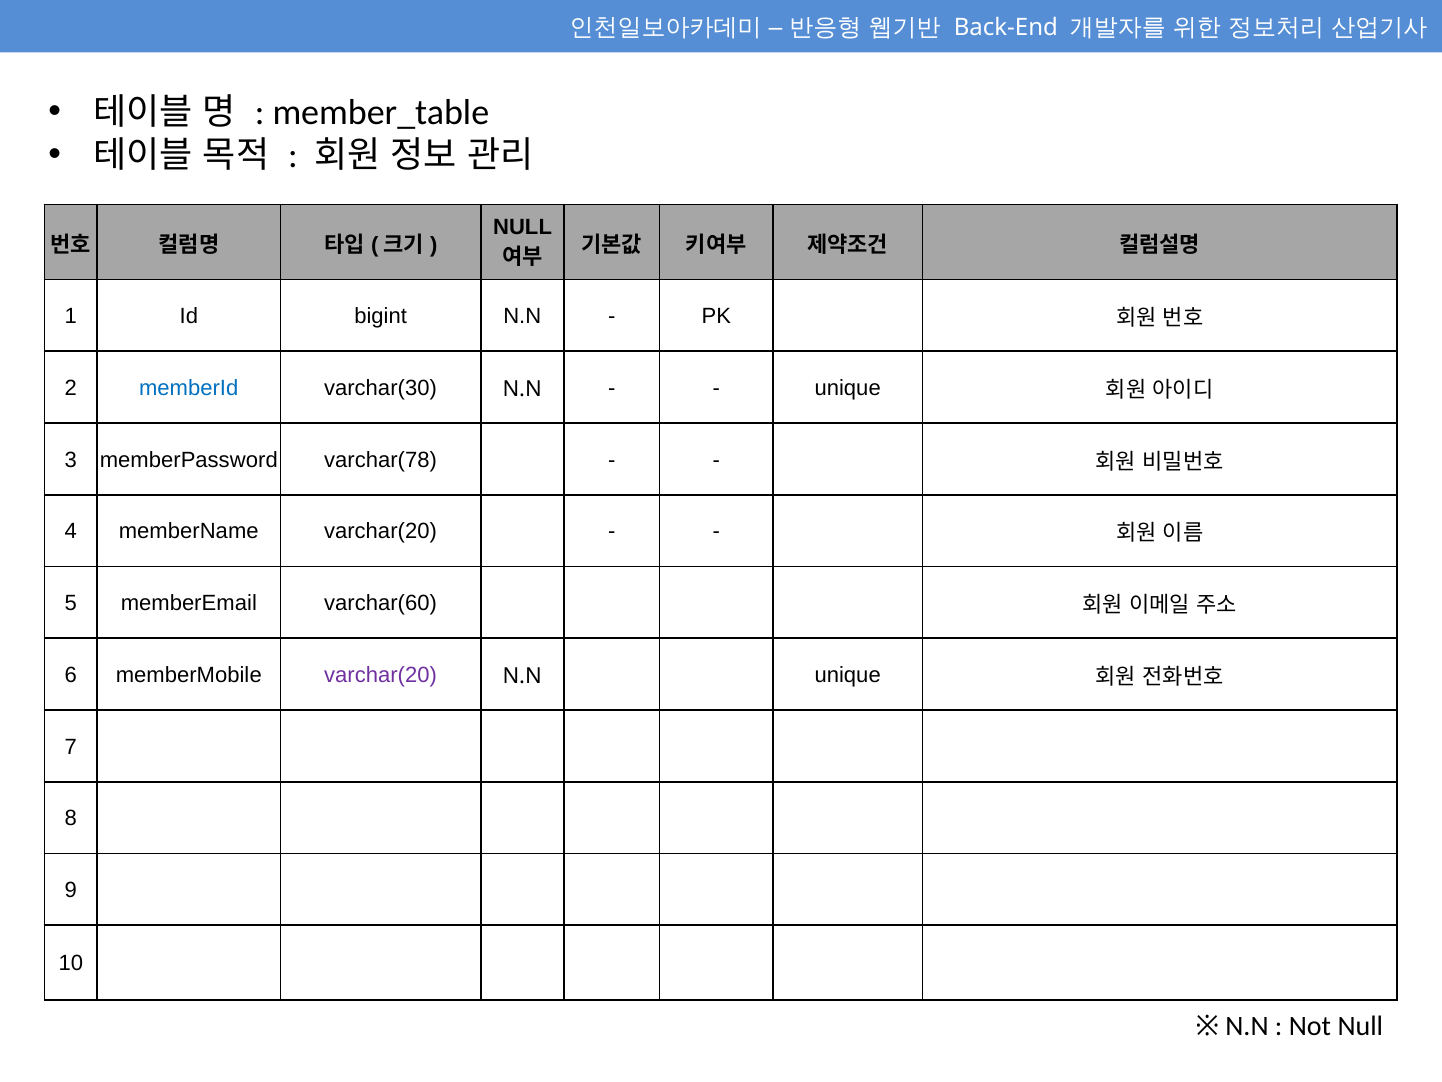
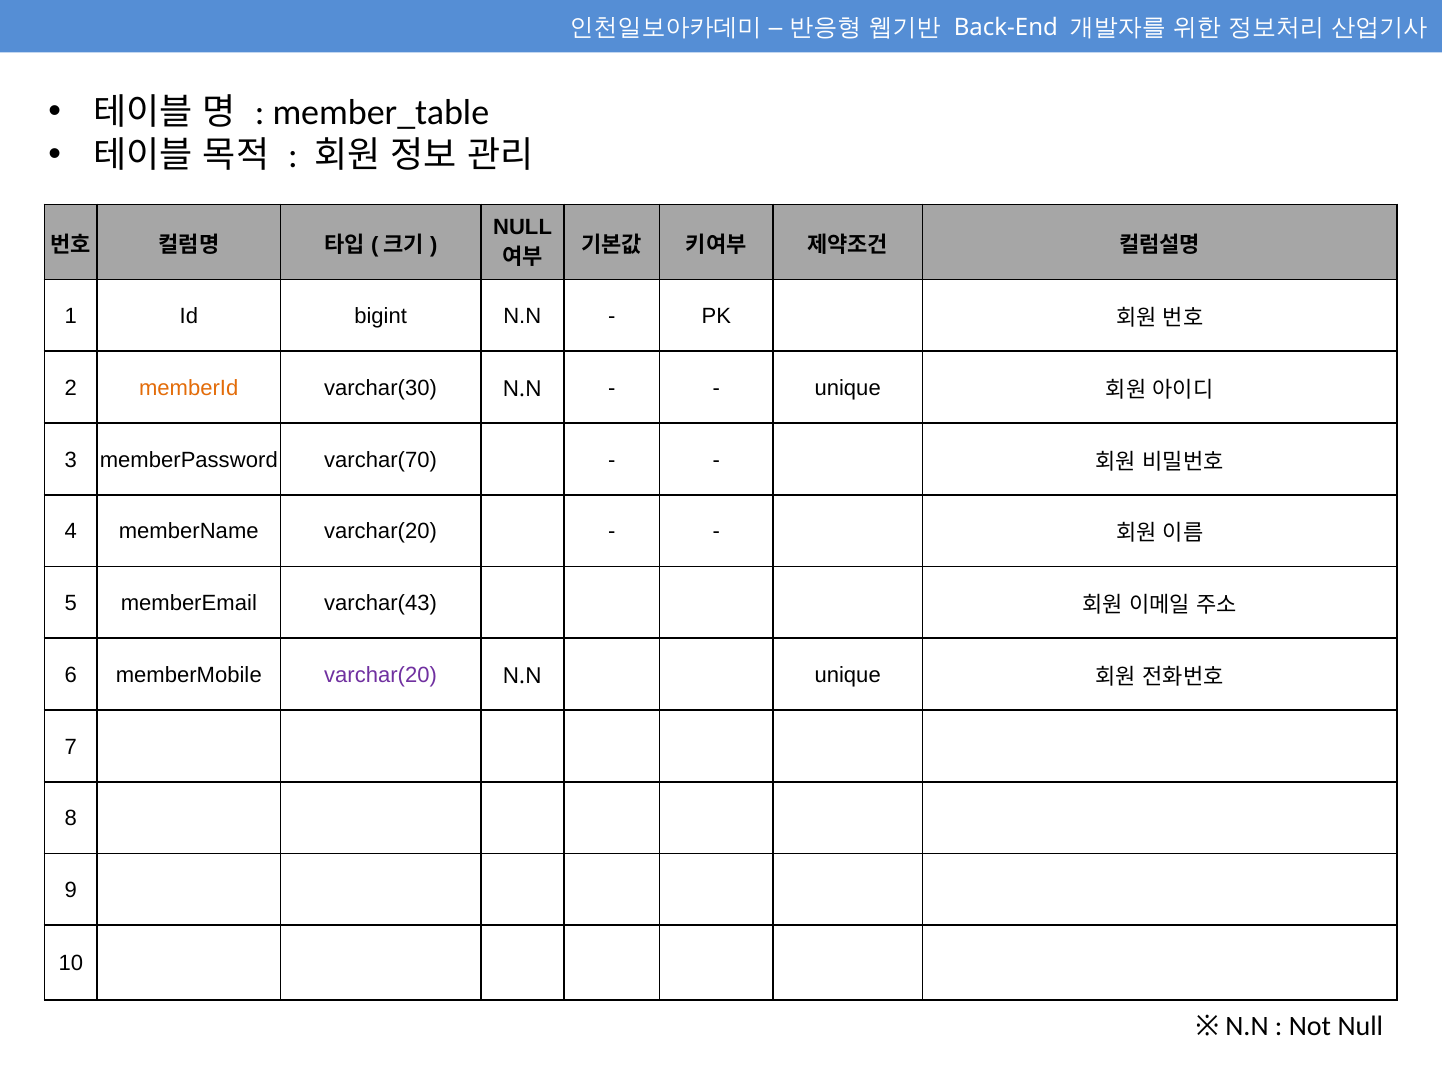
memberId colour: blue -> orange
varchar(78: varchar(78 -> varchar(70
varchar(60: varchar(60 -> varchar(43
